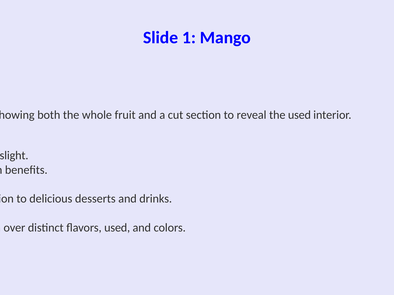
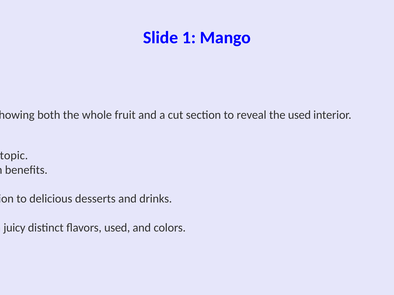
slight: slight -> topic
over at (14, 228): over -> juicy
